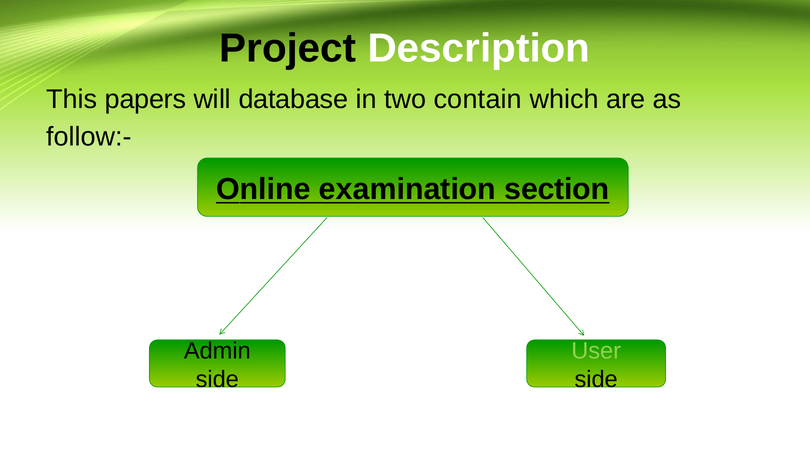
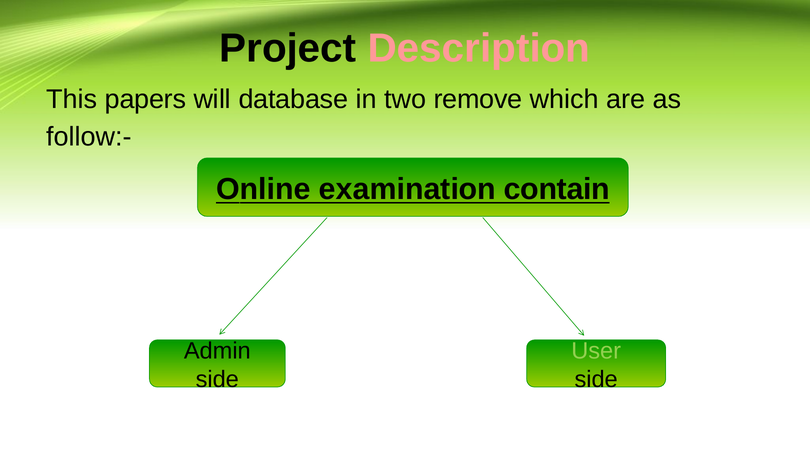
Description colour: white -> pink
contain: contain -> remove
section: section -> contain
